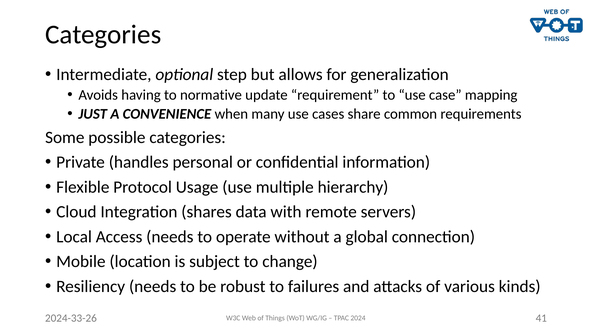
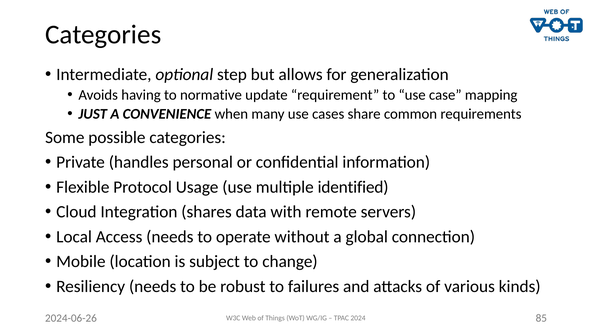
hierarchy: hierarchy -> identified
2024-33-26: 2024-33-26 -> 2024-06-26
41: 41 -> 85
